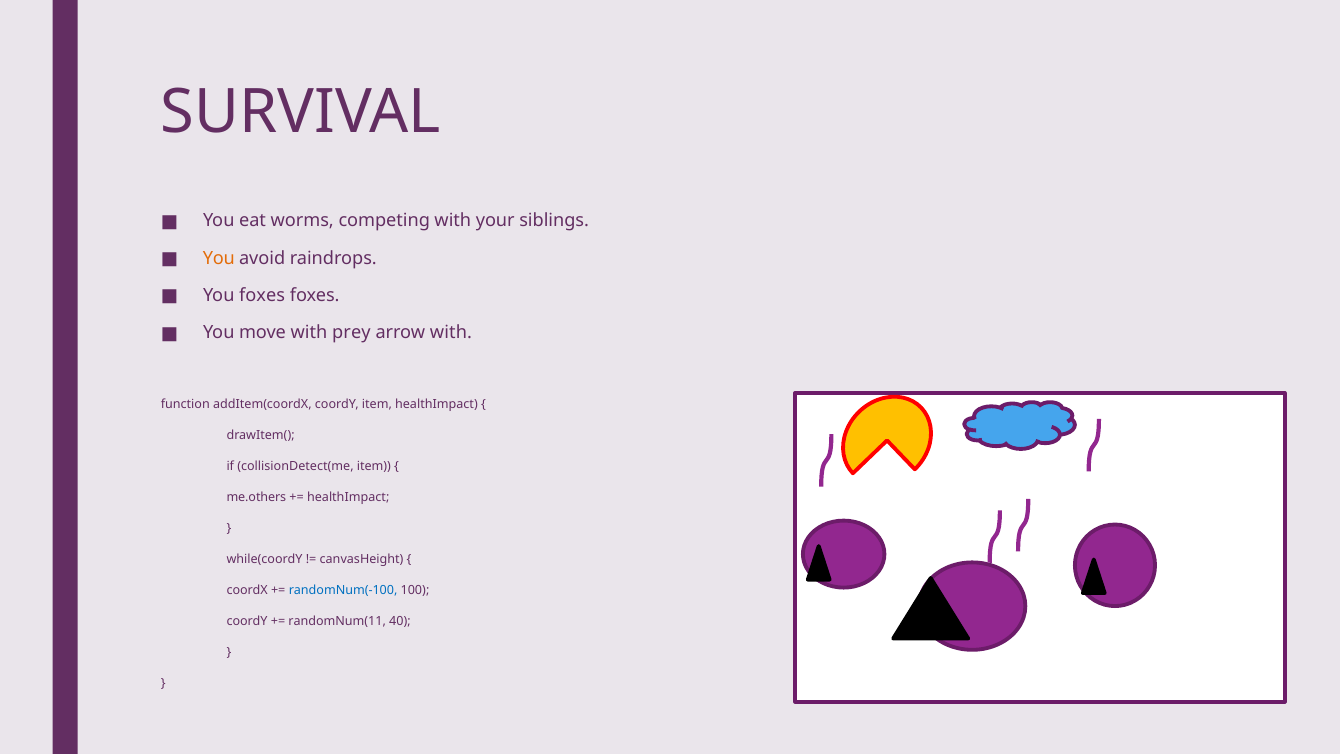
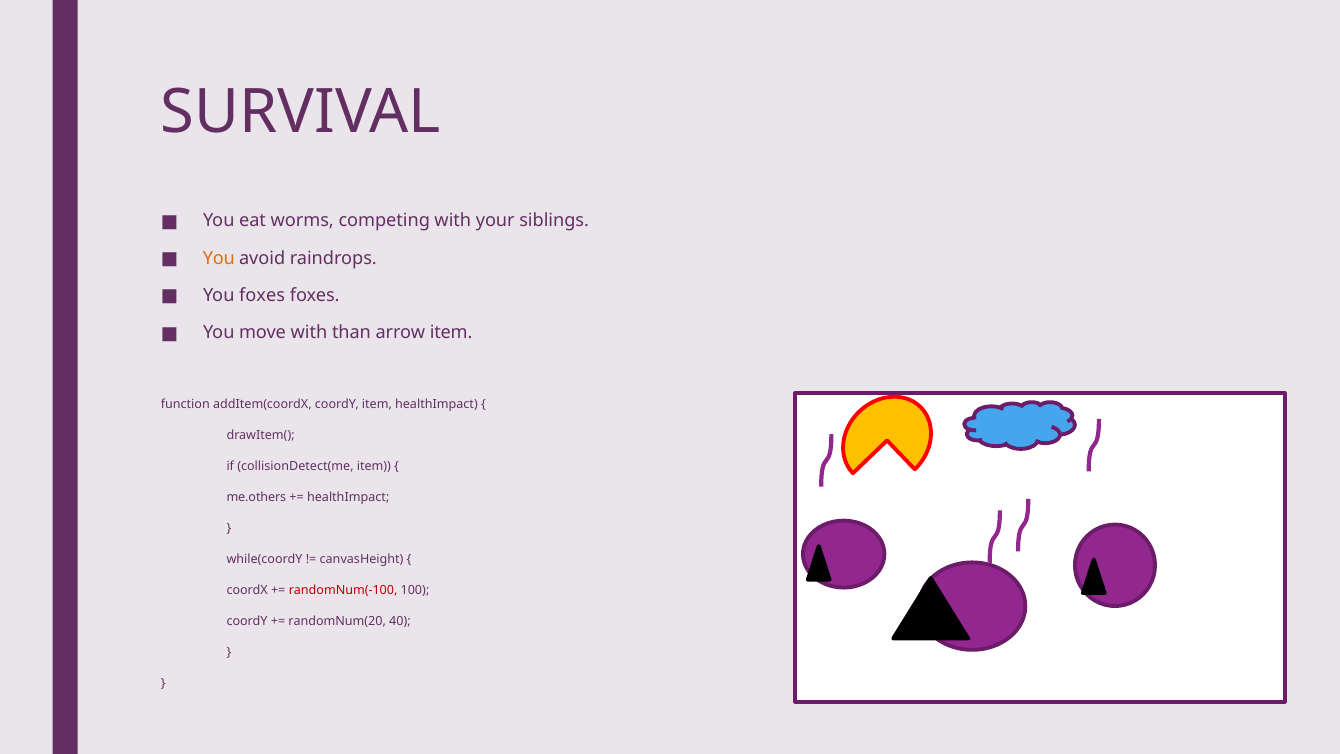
prey: prey -> than
arrow with: with -> item
randomNum(-100 colour: blue -> red
randomNum(11: randomNum(11 -> randomNum(20
